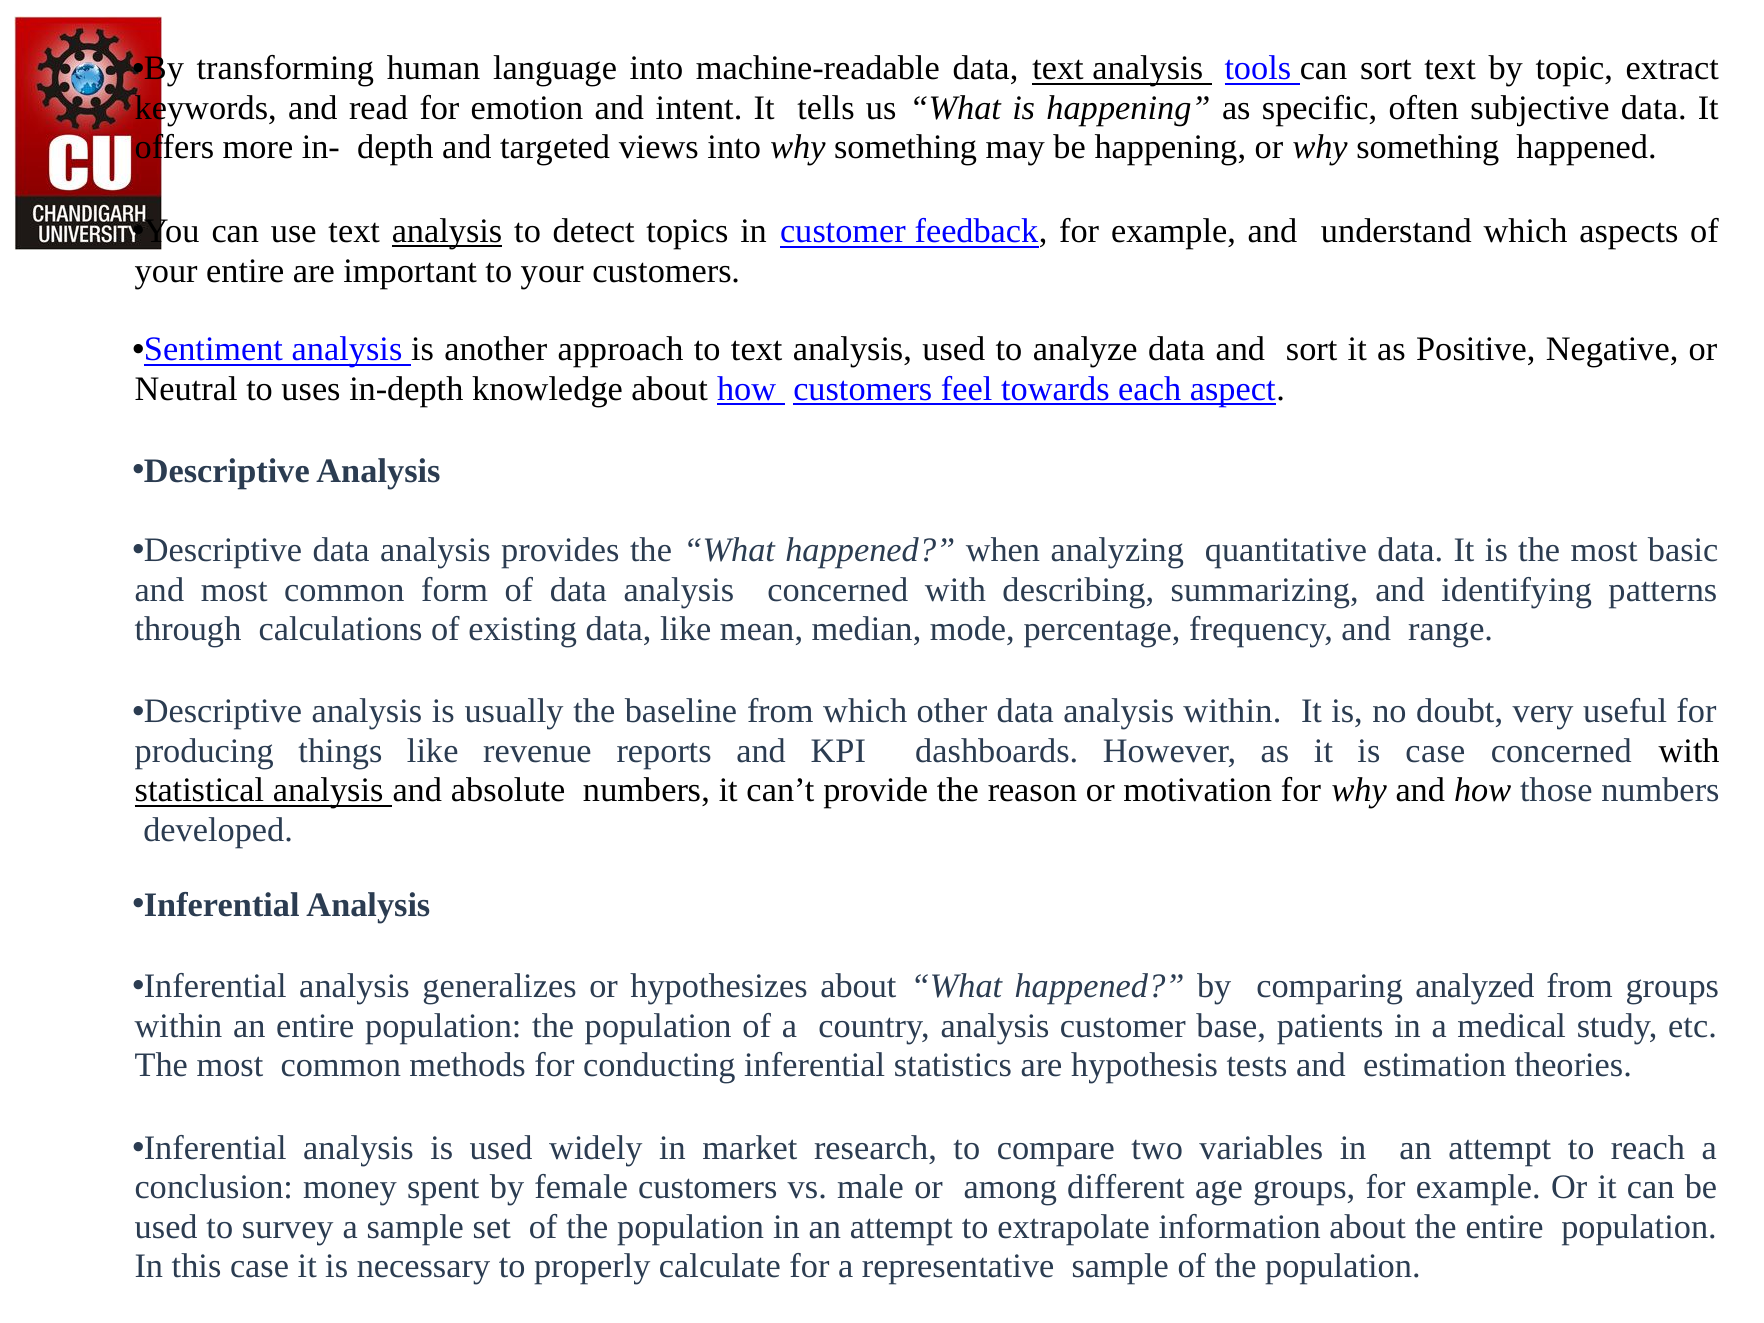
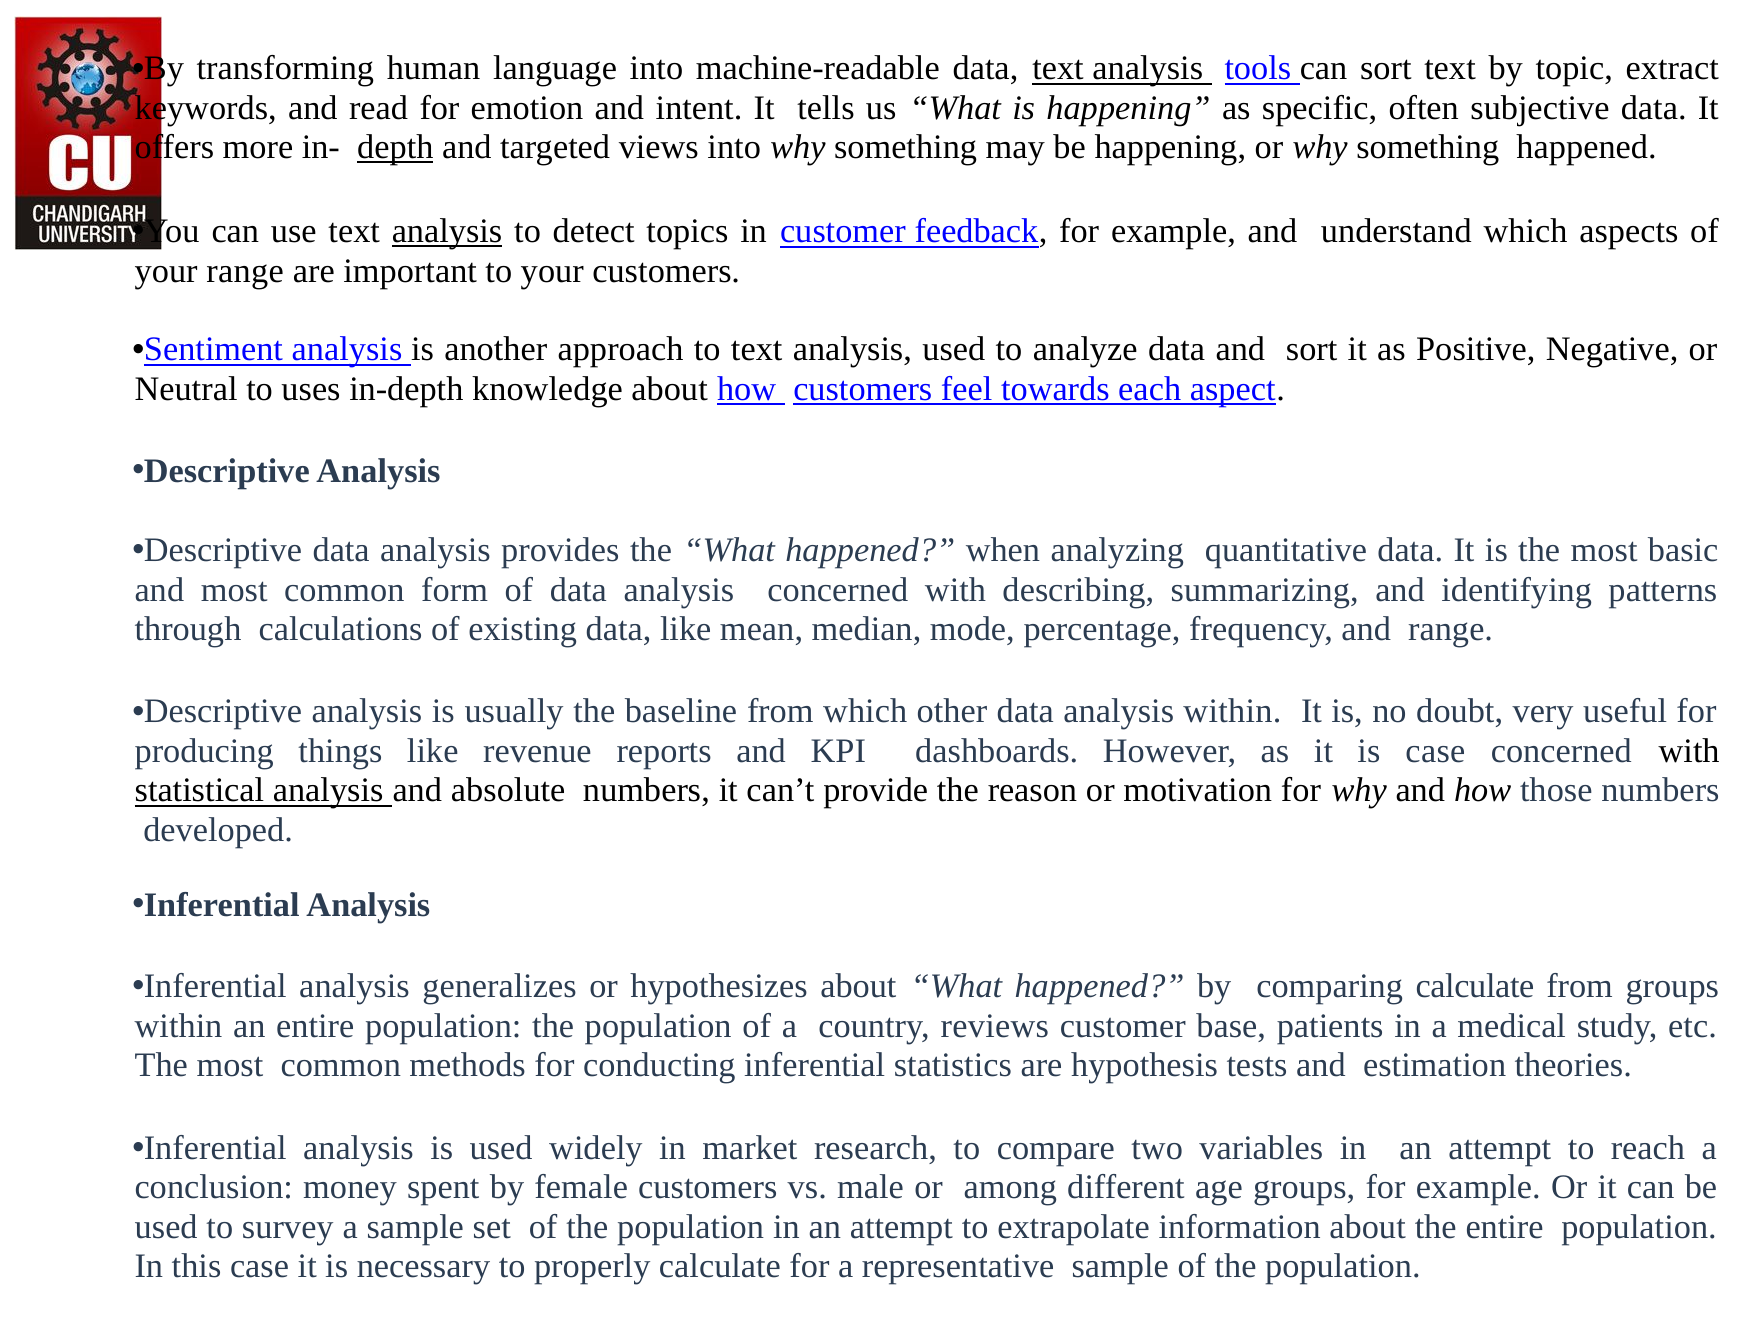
depth underline: none -> present
your entire: entire -> range
comparing analyzed: analyzed -> calculate
country analysis: analysis -> reviews
